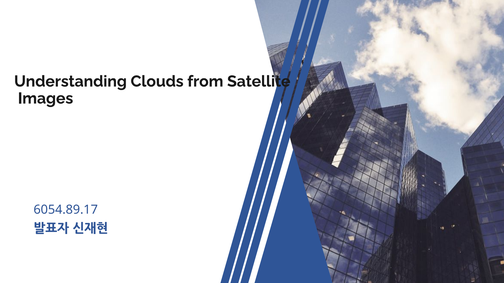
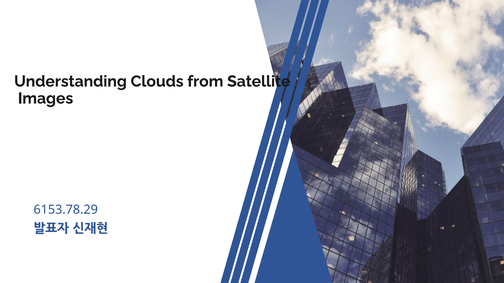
6054.89.17: 6054.89.17 -> 6153.78.29
